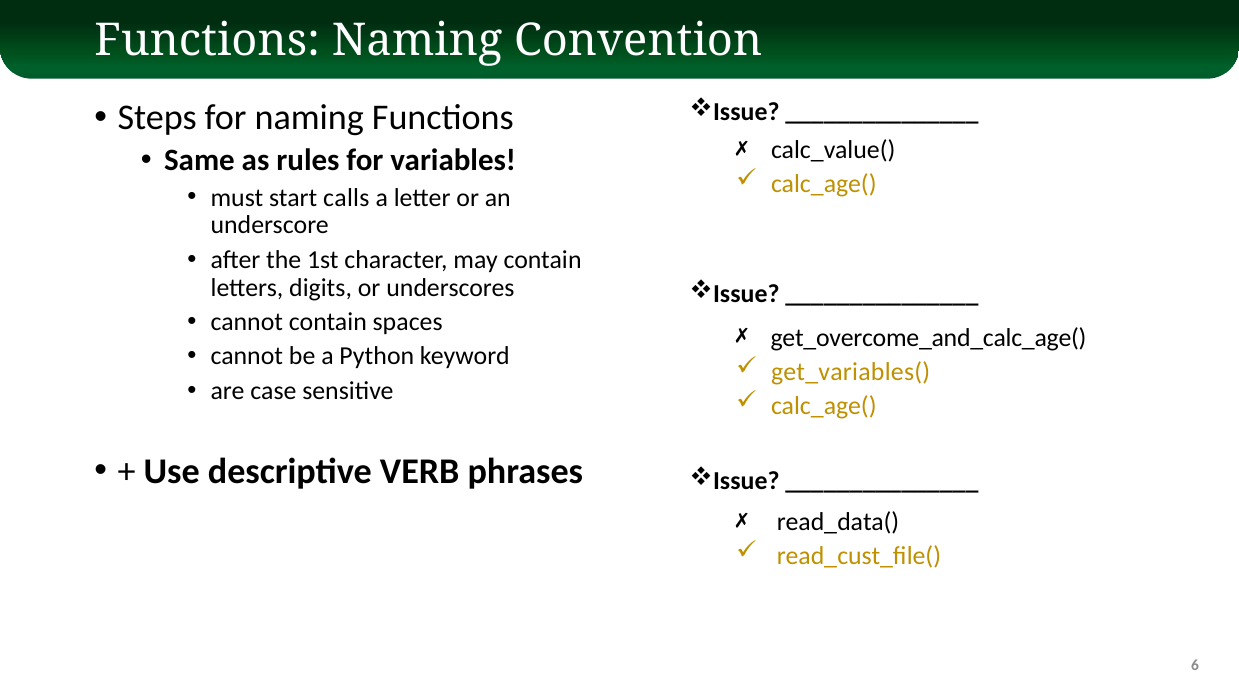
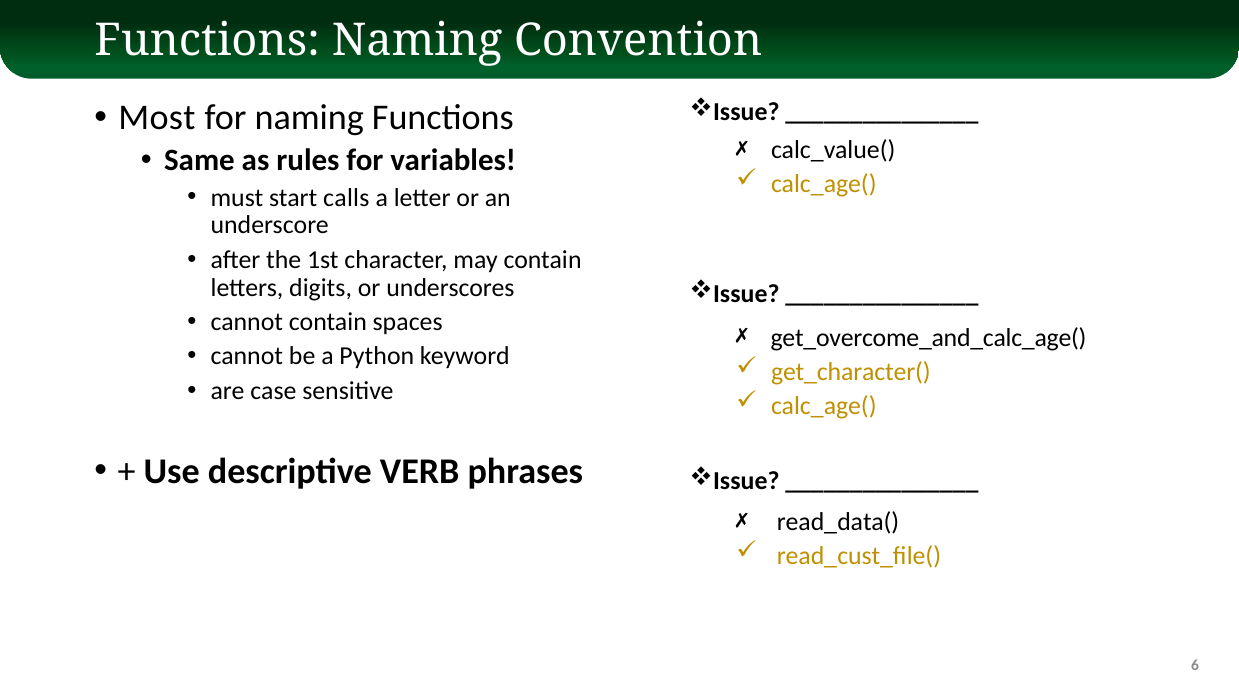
Steps: Steps -> Most
get_variables(: get_variables( -> get_character(
